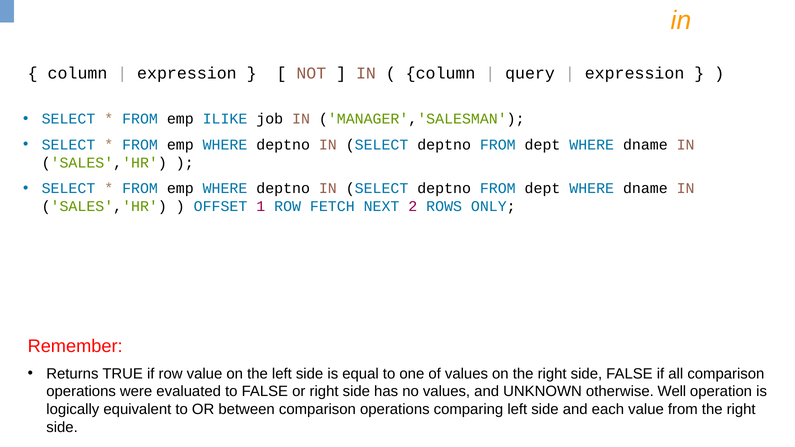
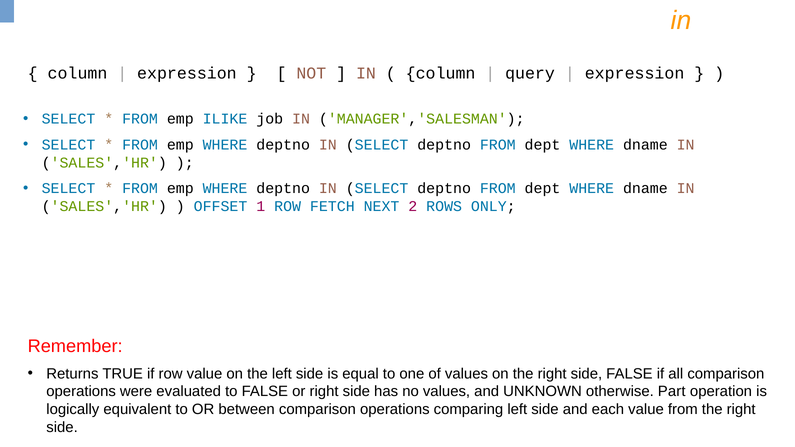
Well: Well -> Part
